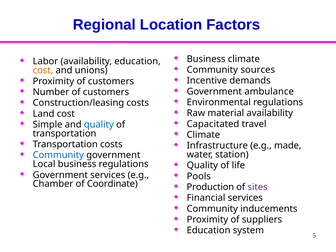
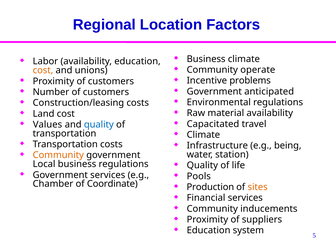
sources: sources -> operate
demands: demands -> problems
ambulance: ambulance -> anticipated
Simple: Simple -> Values
made: made -> being
Community at (58, 155) colour: blue -> orange
sites colour: purple -> orange
